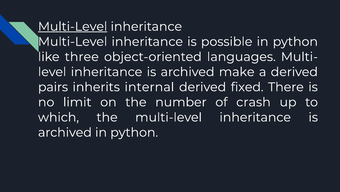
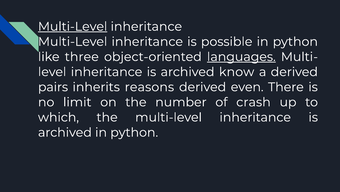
languages underline: none -> present
make: make -> know
internal: internal -> reasons
fixed: fixed -> even
